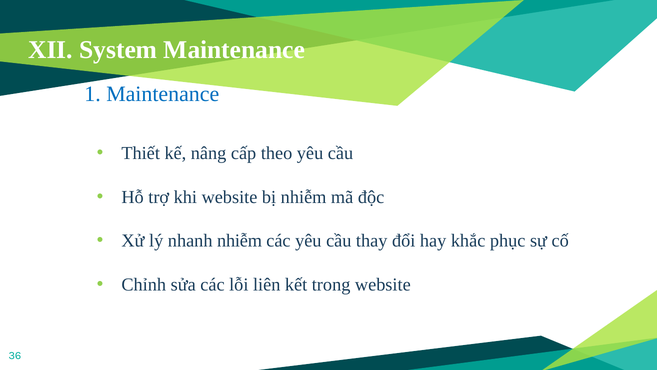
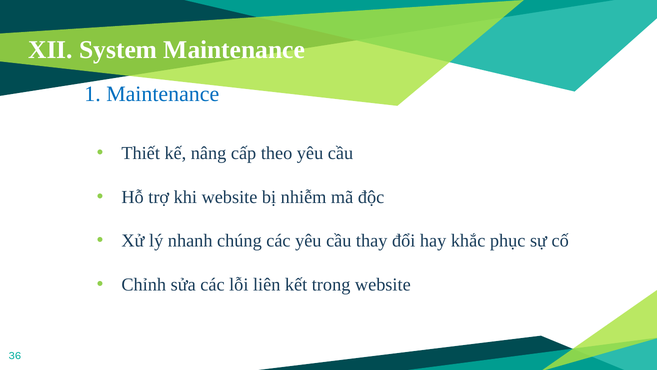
nhanh nhiễm: nhiễm -> chúng
